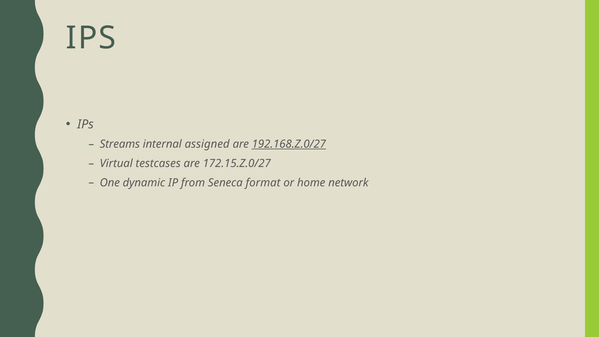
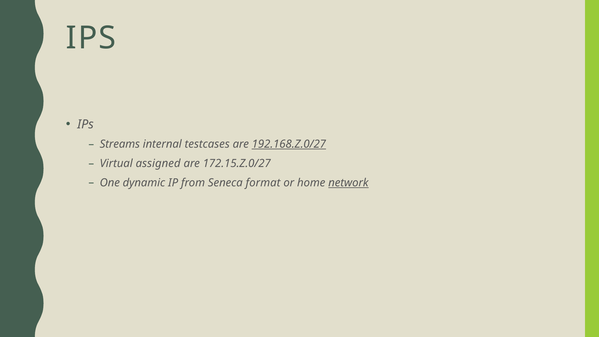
assigned: assigned -> testcases
testcases: testcases -> assigned
network underline: none -> present
